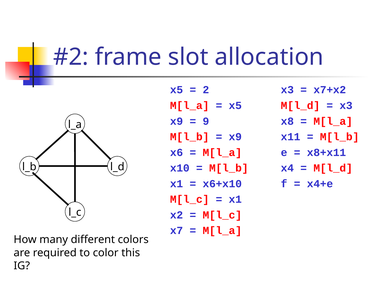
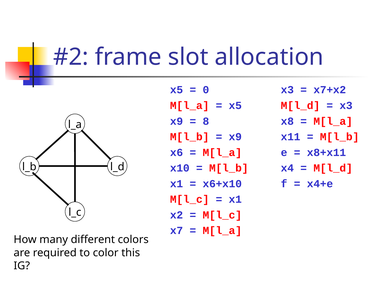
2: 2 -> 0
9: 9 -> 8
